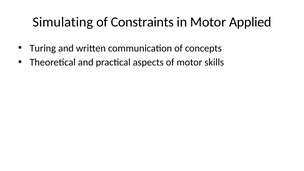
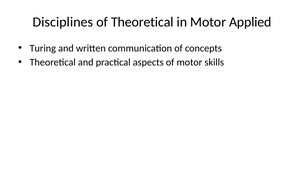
Simulating: Simulating -> Disciplines
of Constraints: Constraints -> Theoretical
